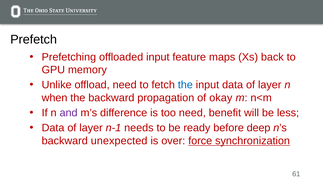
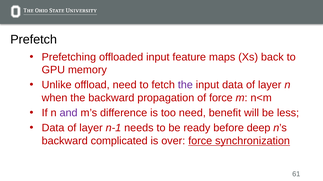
the at (185, 85) colour: blue -> purple
of okay: okay -> force
unexpected: unexpected -> complicated
